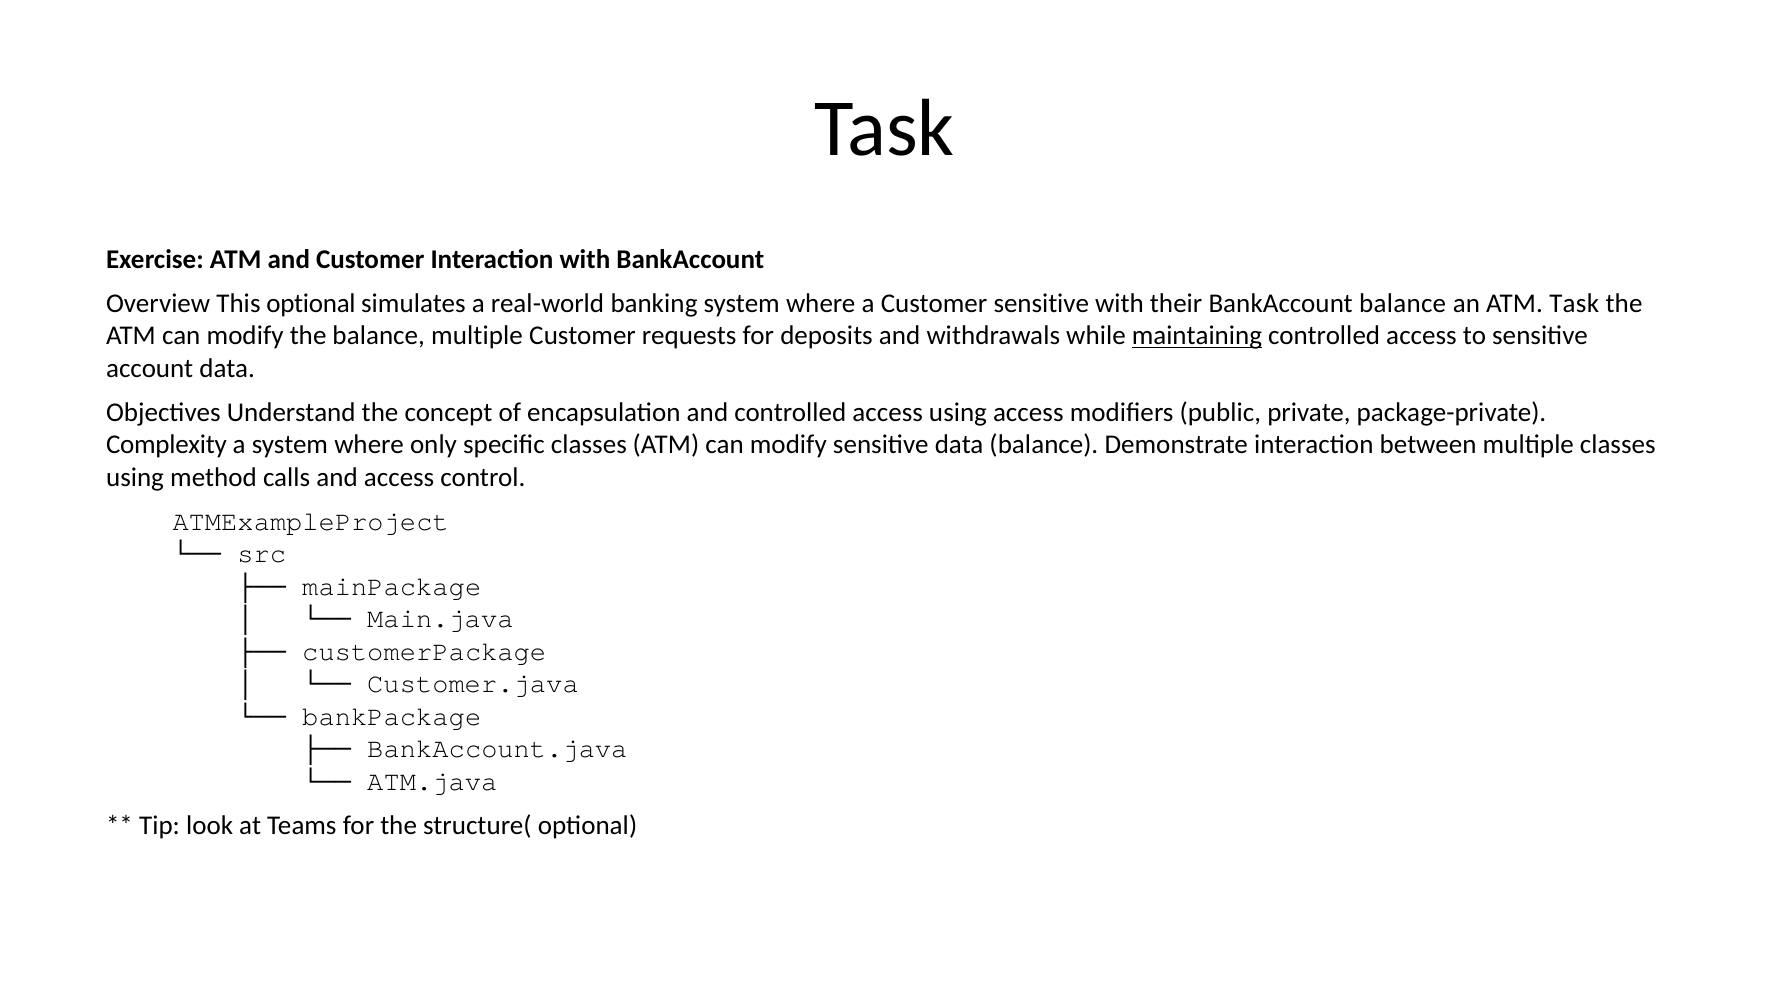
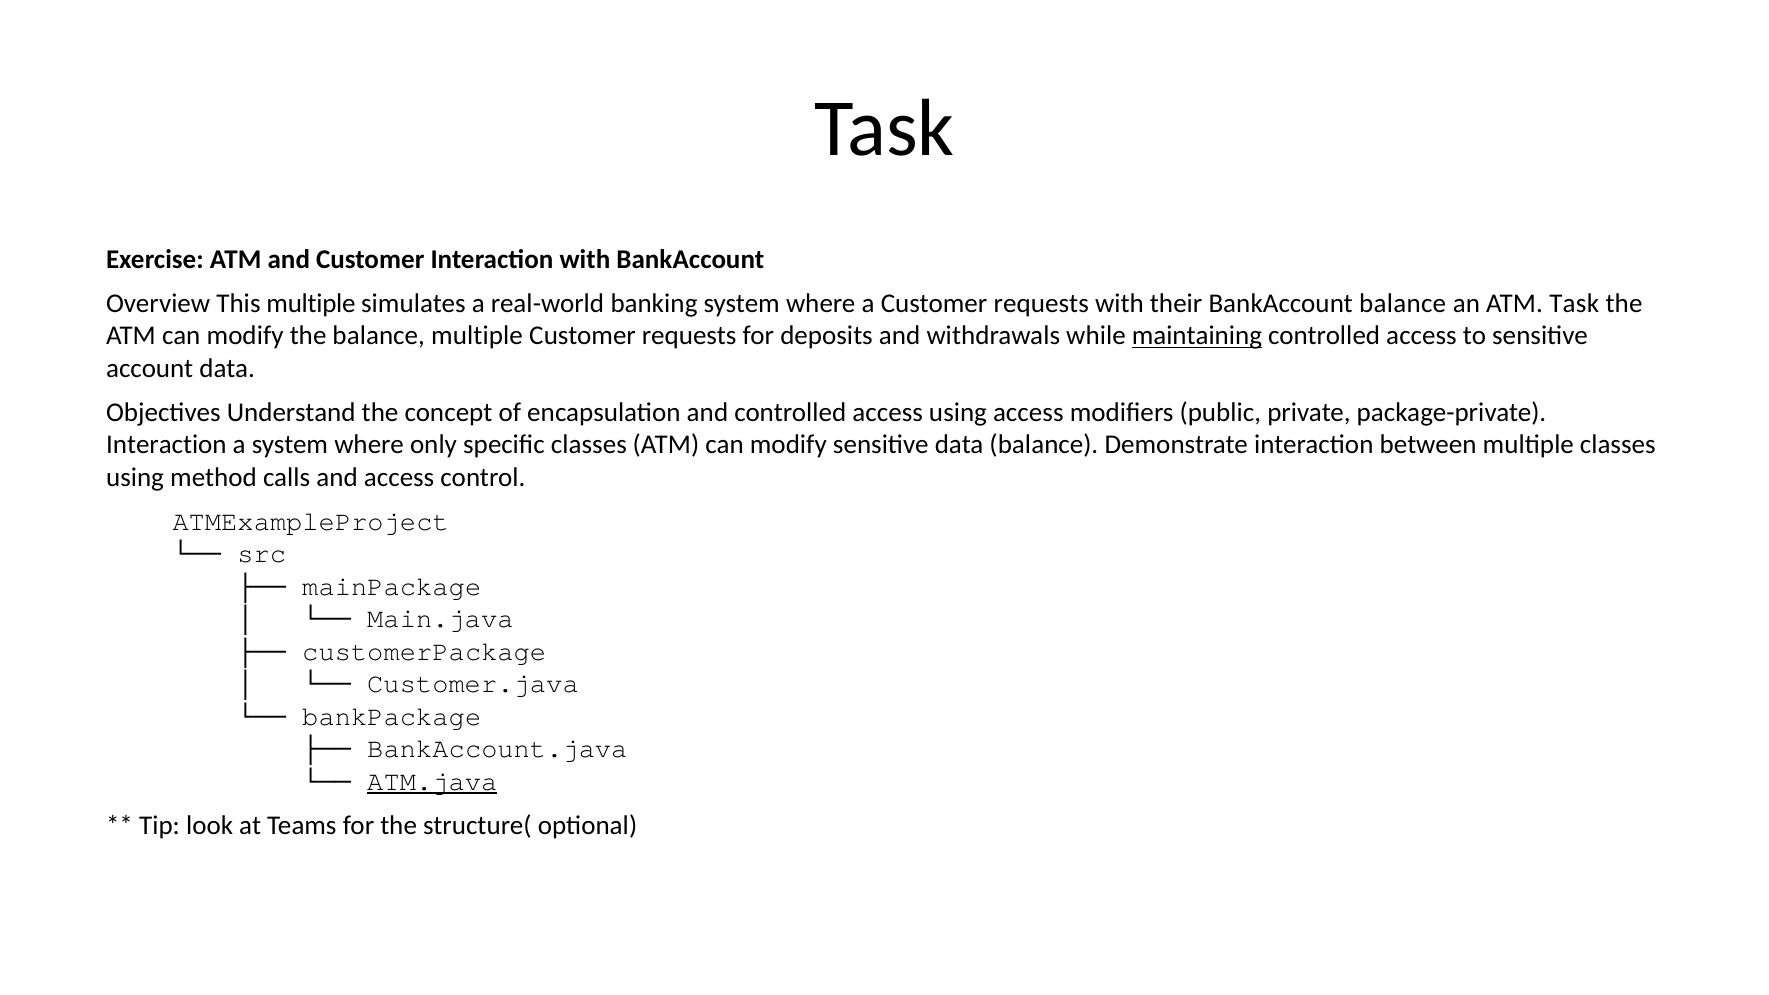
This optional: optional -> multiple
a Customer sensitive: sensitive -> requests
Complexity at (166, 445): Complexity -> Interaction
ATM.java underline: none -> present
